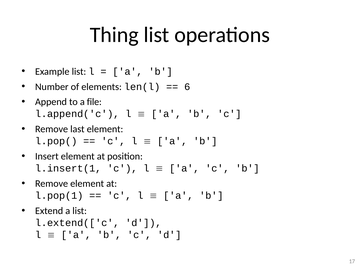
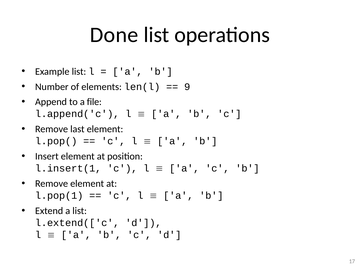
Thing: Thing -> Done
6: 6 -> 9
